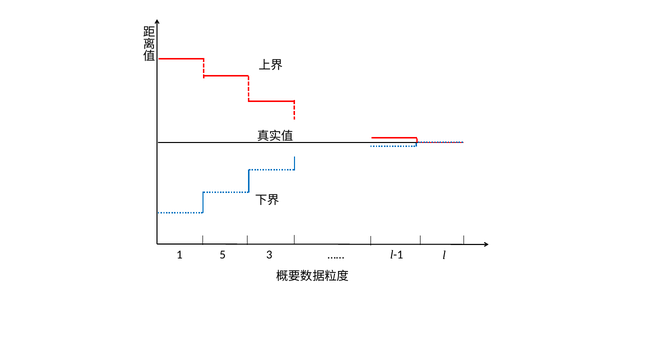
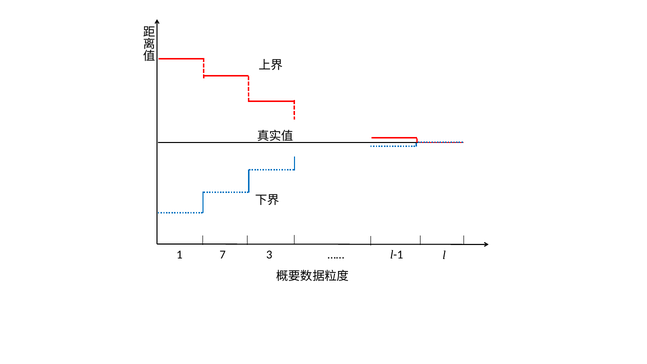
5: 5 -> 7
